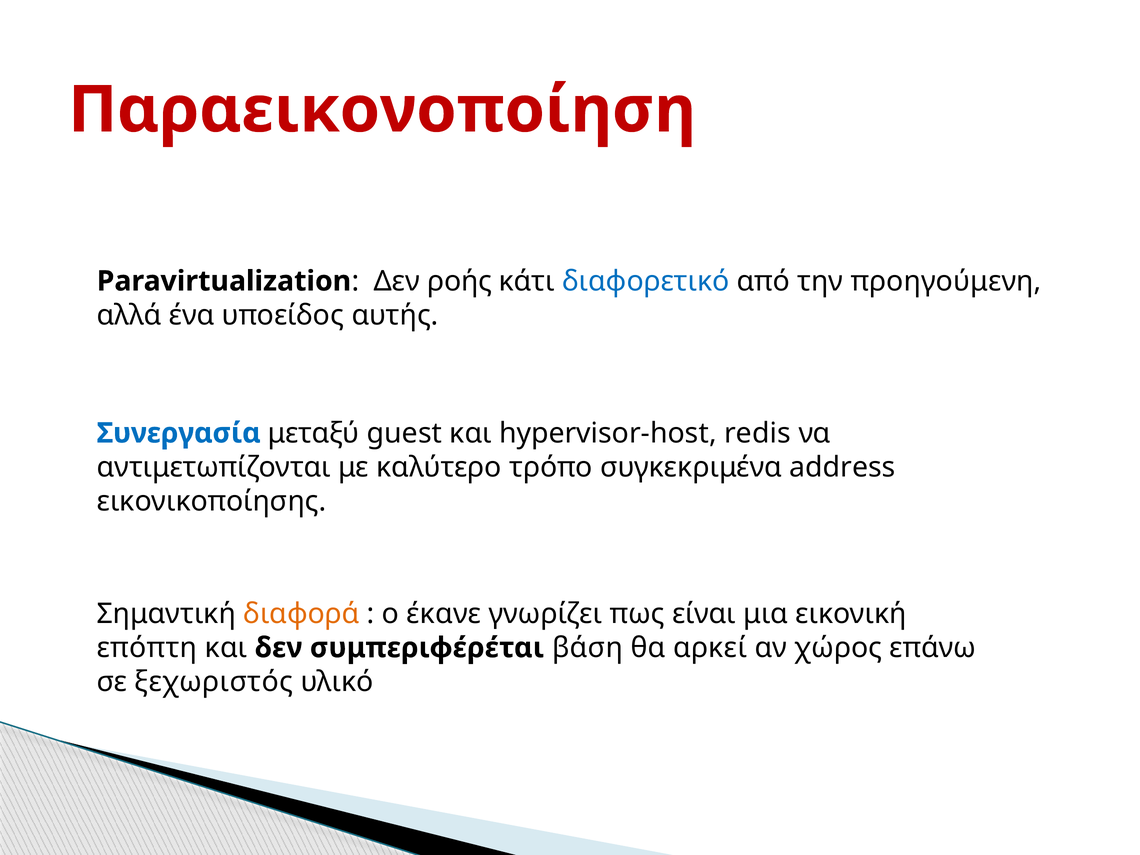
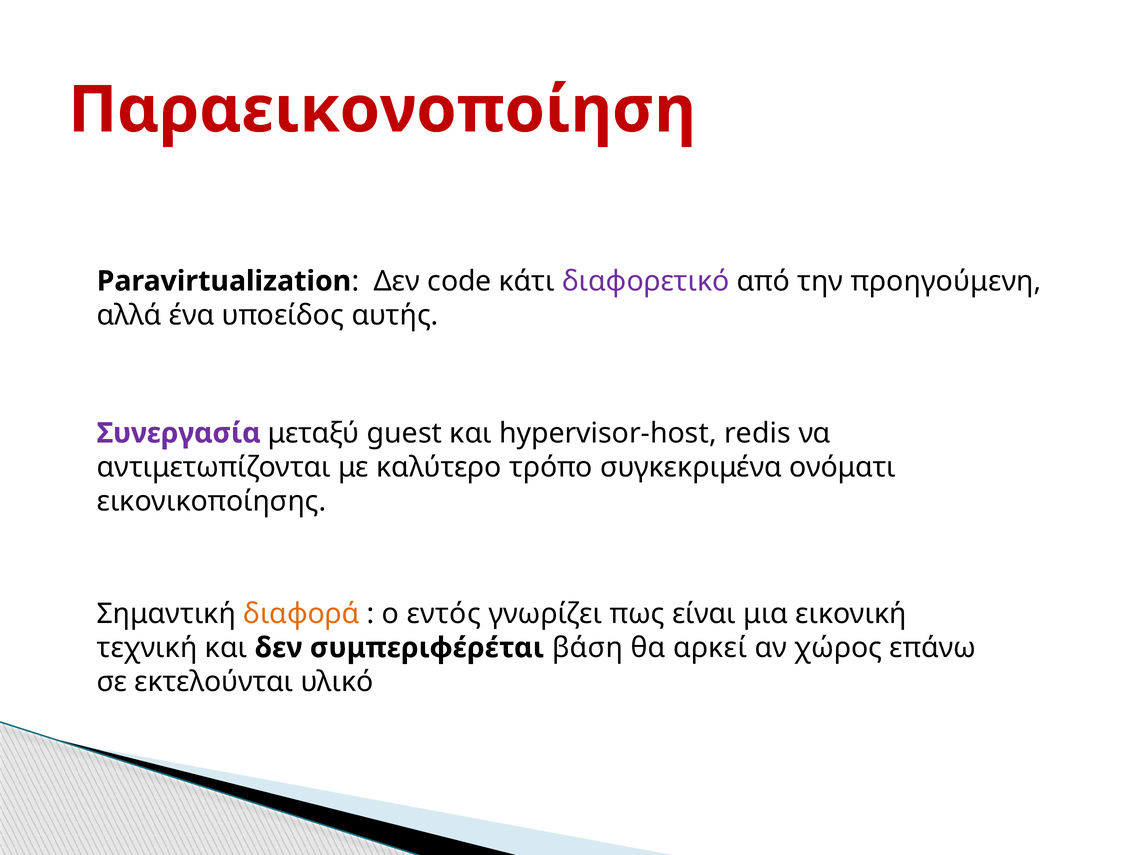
ροής: ροής -> code
διαφορετικό colour: blue -> purple
Συνεργασία colour: blue -> purple
address: address -> ονόματι
έκανε: έκανε -> εντός
επόπτη: επόπτη -> τεχνική
ξεχωριστός: ξεχωριστός -> εκτελούνται
